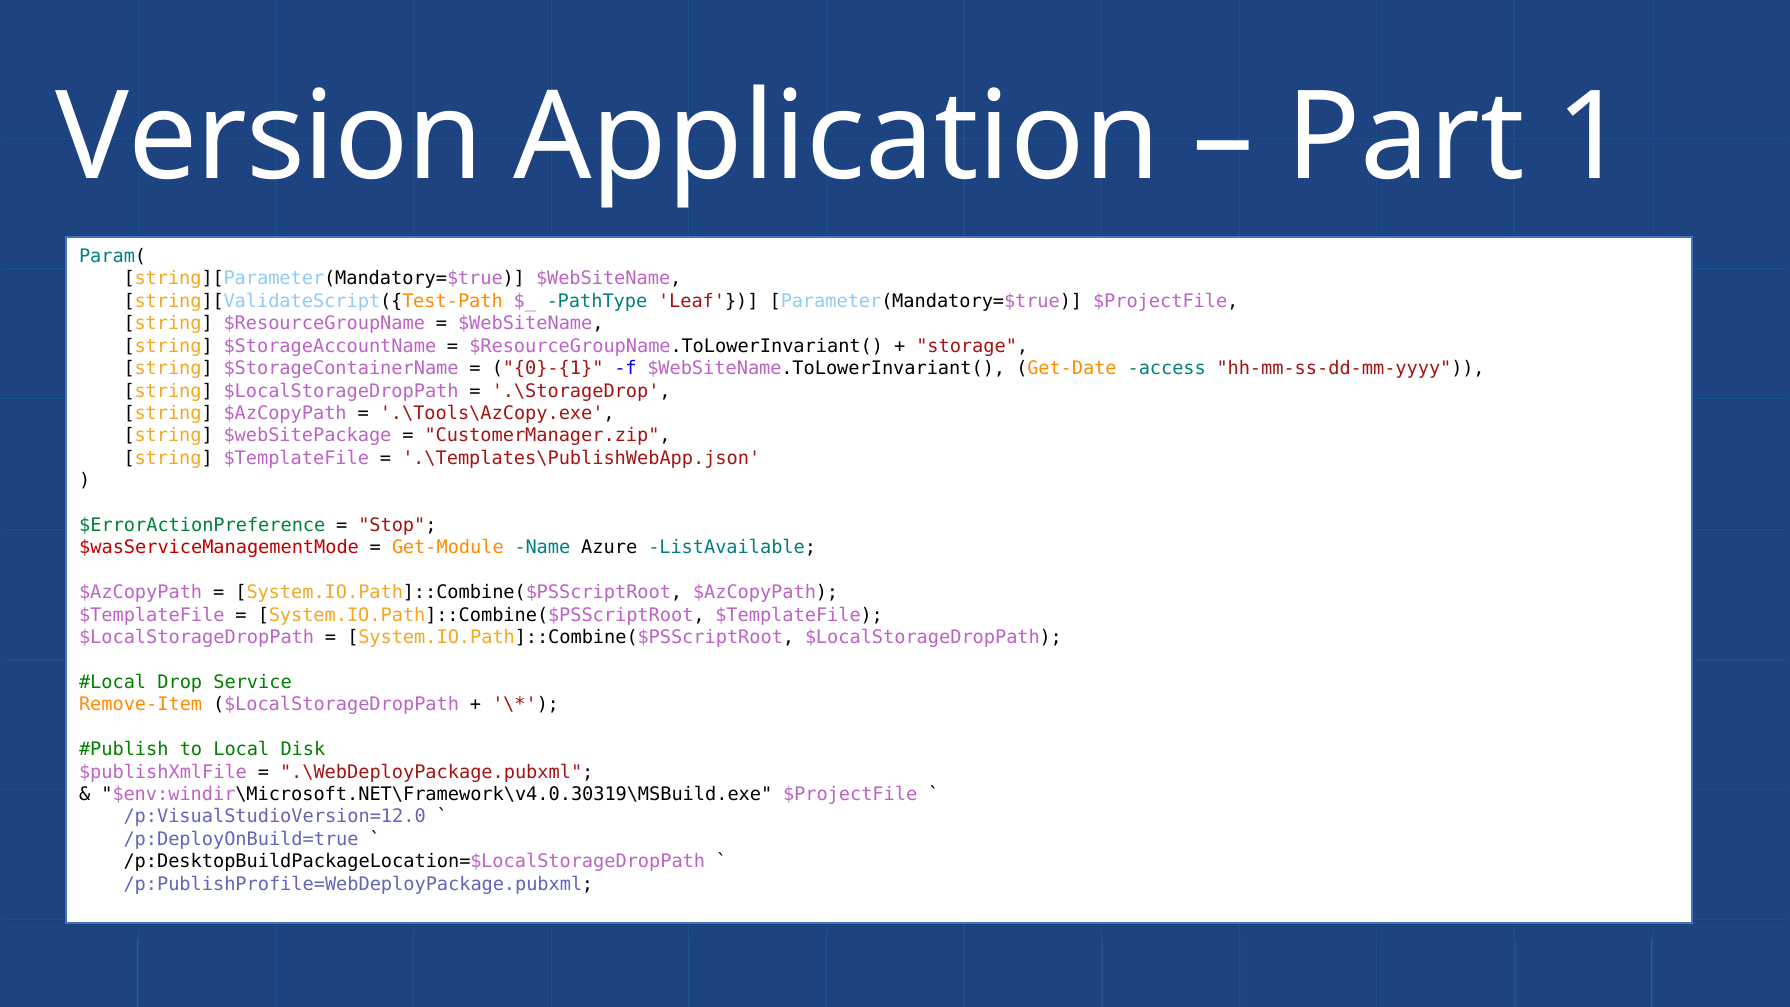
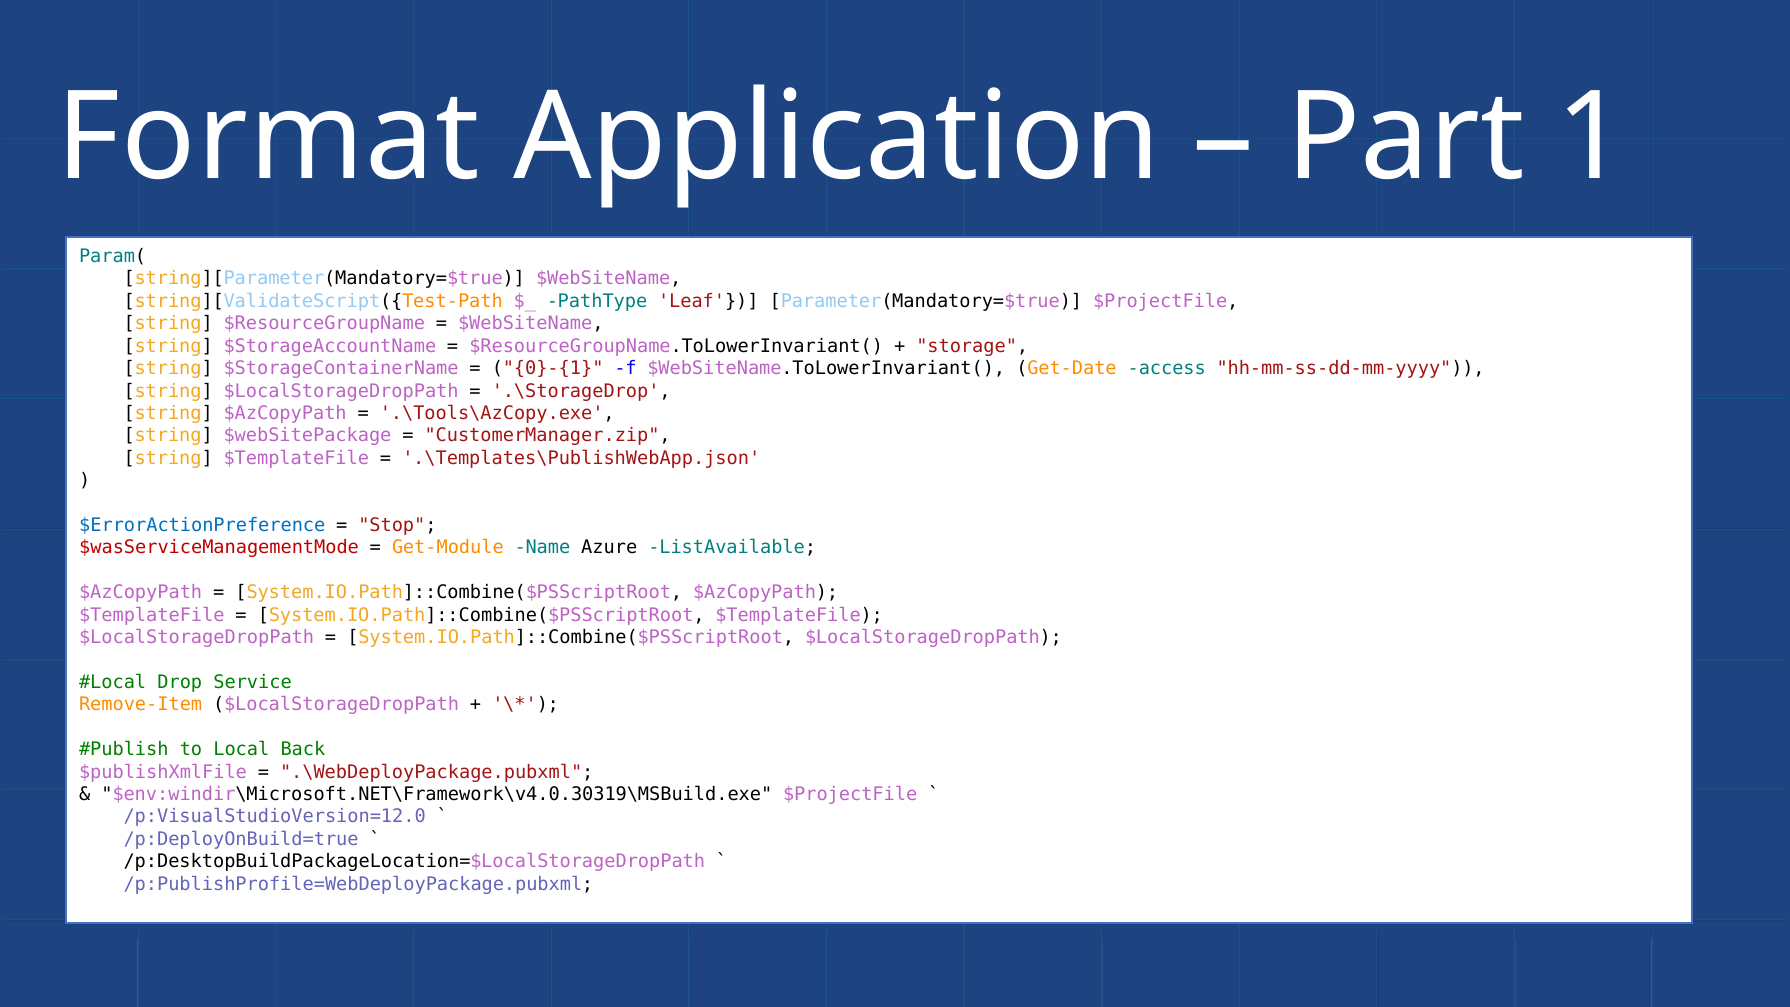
Version: Version -> Format
$ErrorActionPreference colour: green -> blue
Disk: Disk -> Back
